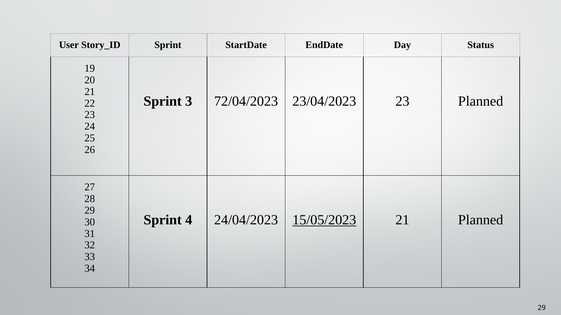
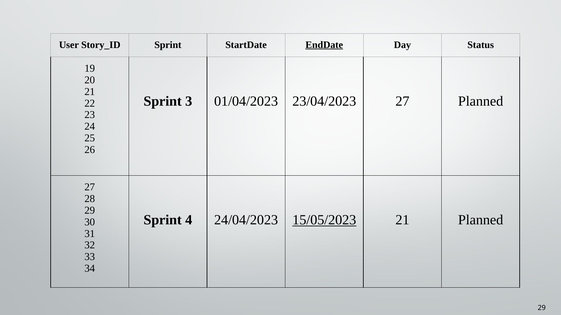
EndDate underline: none -> present
72/04/2023: 72/04/2023 -> 01/04/2023
23/04/2023 23: 23 -> 27
